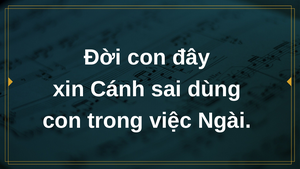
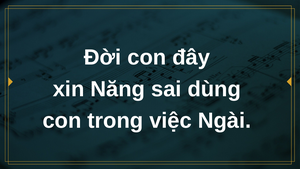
Cánh: Cánh -> Năng
